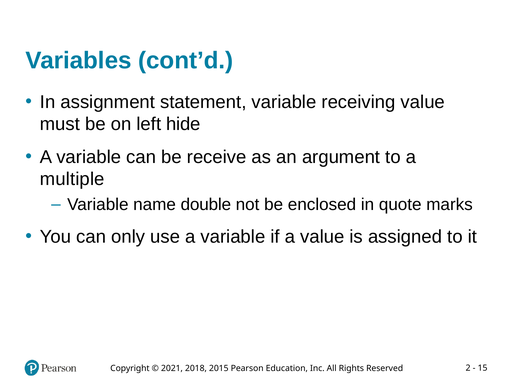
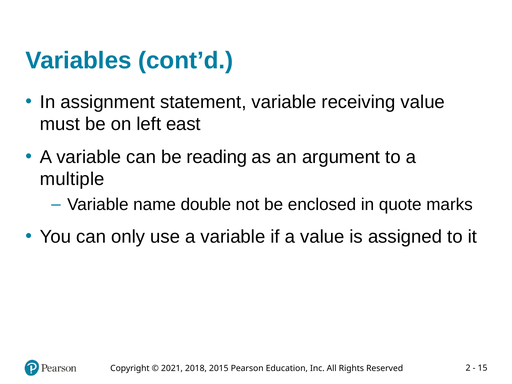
hide: hide -> east
receive: receive -> reading
